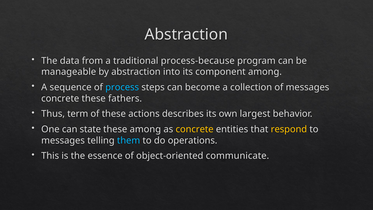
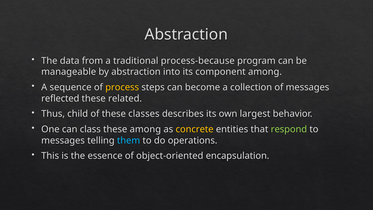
process colour: light blue -> yellow
concrete at (60, 98): concrete -> reflected
fathers: fathers -> related
term: term -> child
actions: actions -> classes
state: state -> class
respond colour: yellow -> light green
communicate: communicate -> encapsulation
